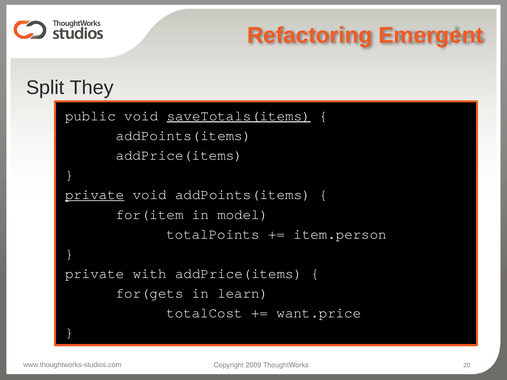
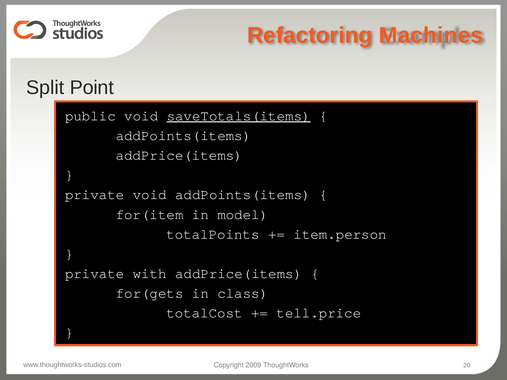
Emergent: Emergent -> Machines
They: They -> Point
private at (95, 195) underline: present -> none
learn: learn -> class
want.price: want.price -> tell.price
